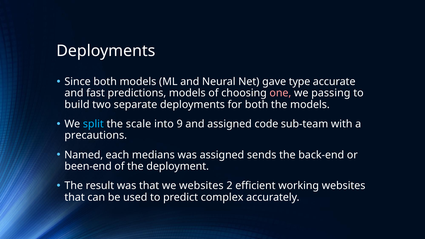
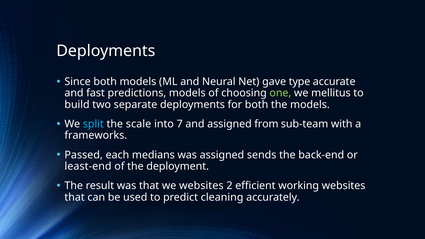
one colour: pink -> light green
passing: passing -> mellitus
9: 9 -> 7
code: code -> from
precautions: precautions -> frameworks
Named: Named -> Passed
been-end: been-end -> least-end
complex: complex -> cleaning
